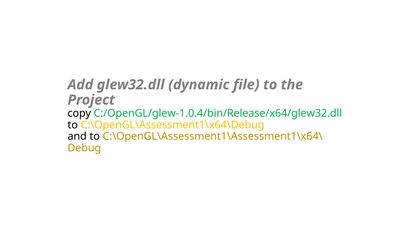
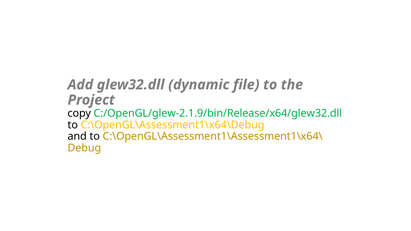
C:/OpenGL/glew-1.0.4/bin/Release/x64/glew32.dll: C:/OpenGL/glew-1.0.4/bin/Release/x64/glew32.dll -> C:/OpenGL/glew-2.1.9/bin/Release/x64/glew32.dll
